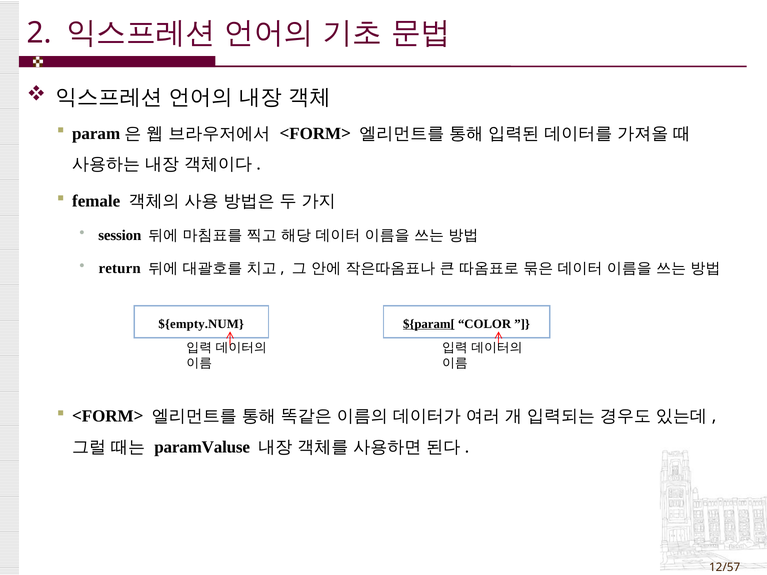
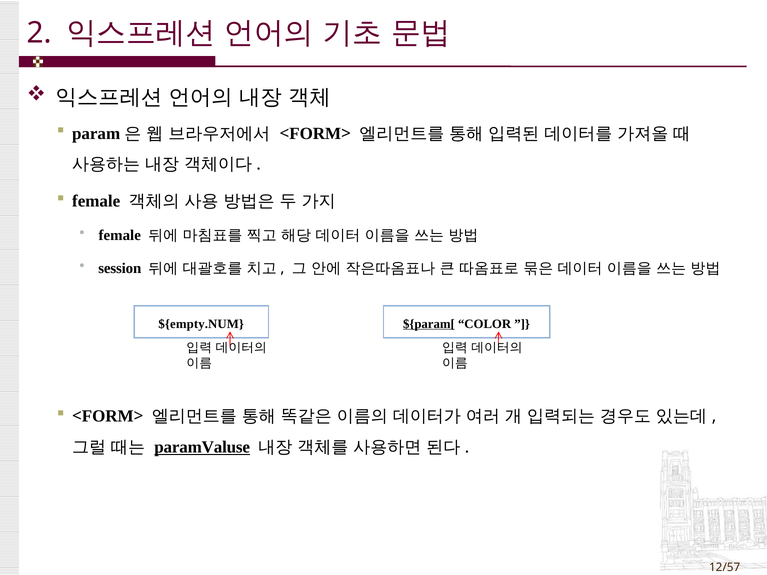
session at (120, 236): session -> female
return: return -> session
paramValuse underline: none -> present
